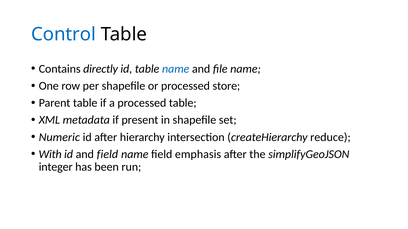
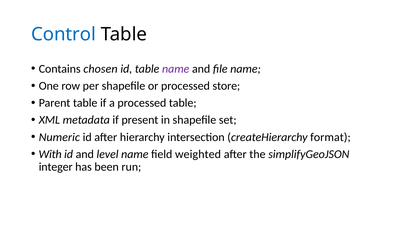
directly: directly -> chosen
name at (176, 69) colour: blue -> purple
reduce: reduce -> format
and field: field -> level
emphasis: emphasis -> weighted
